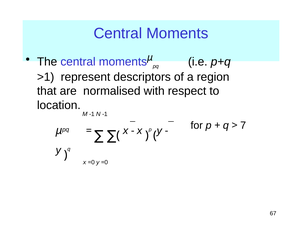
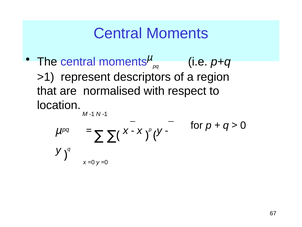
7 at (243, 125): 7 -> 0
